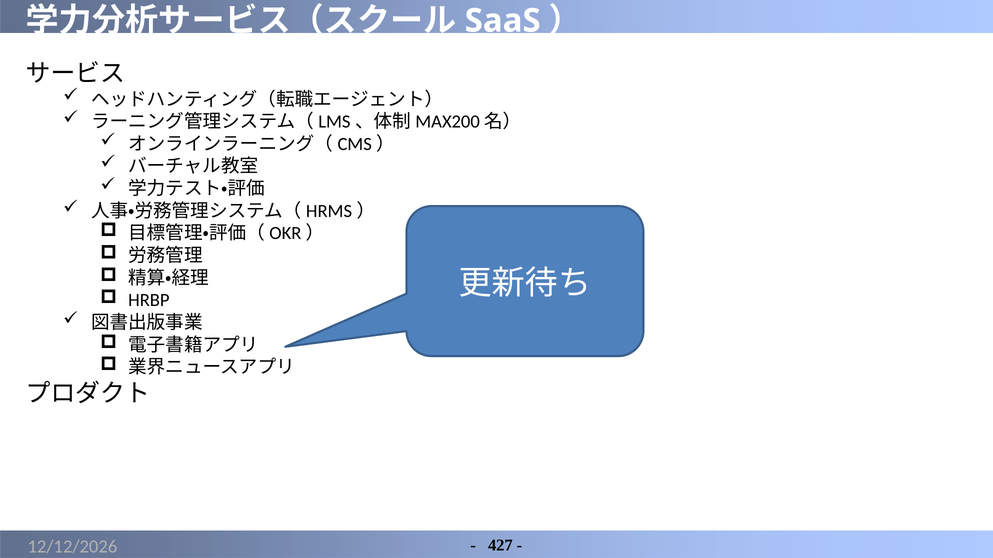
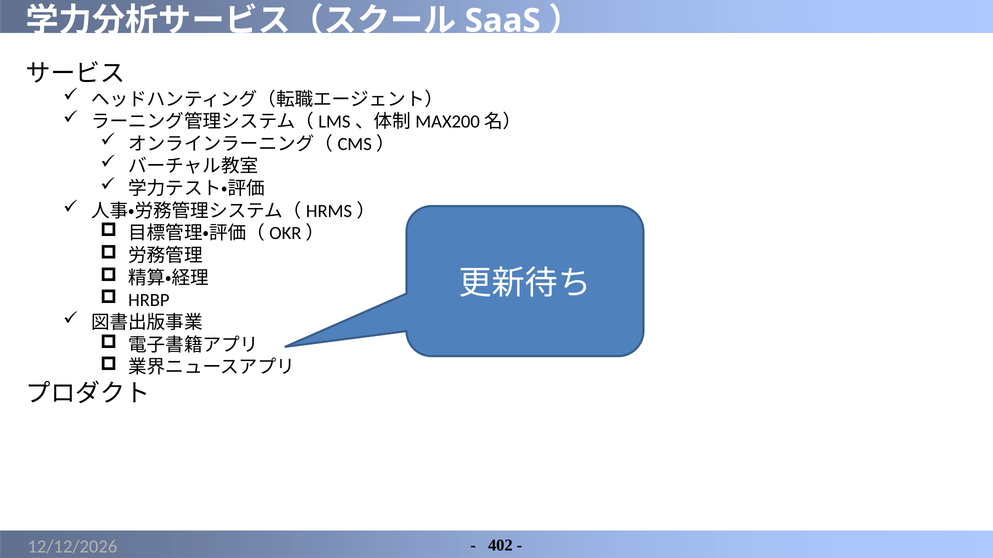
427: 427 -> 402
